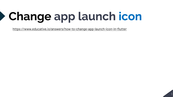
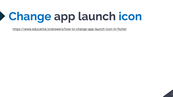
Change colour: black -> blue
